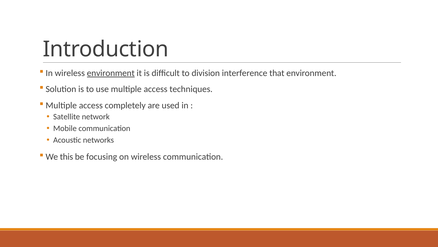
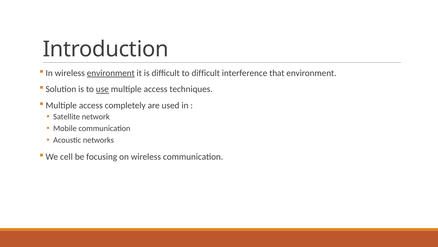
to division: division -> difficult
use underline: none -> present
this: this -> cell
